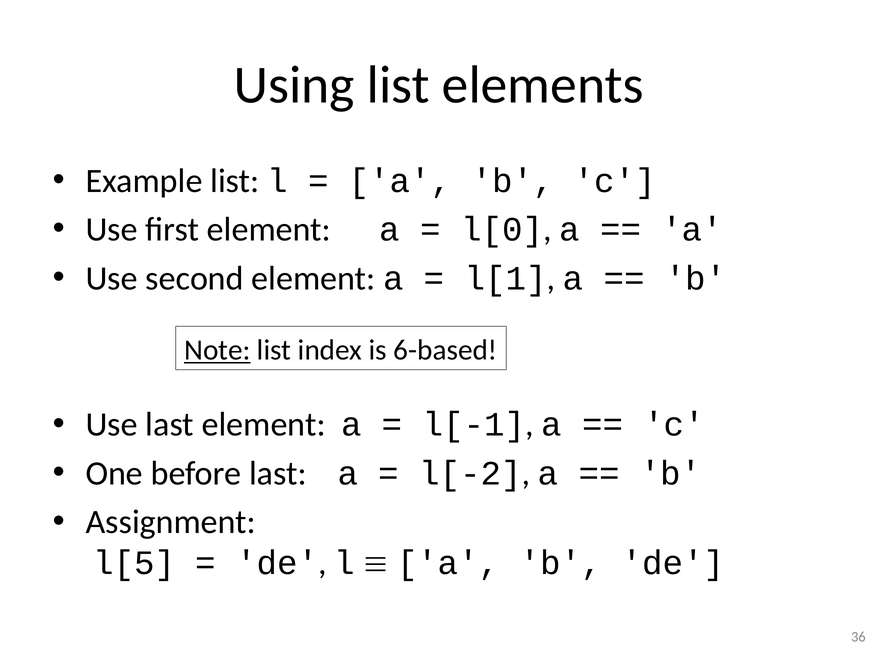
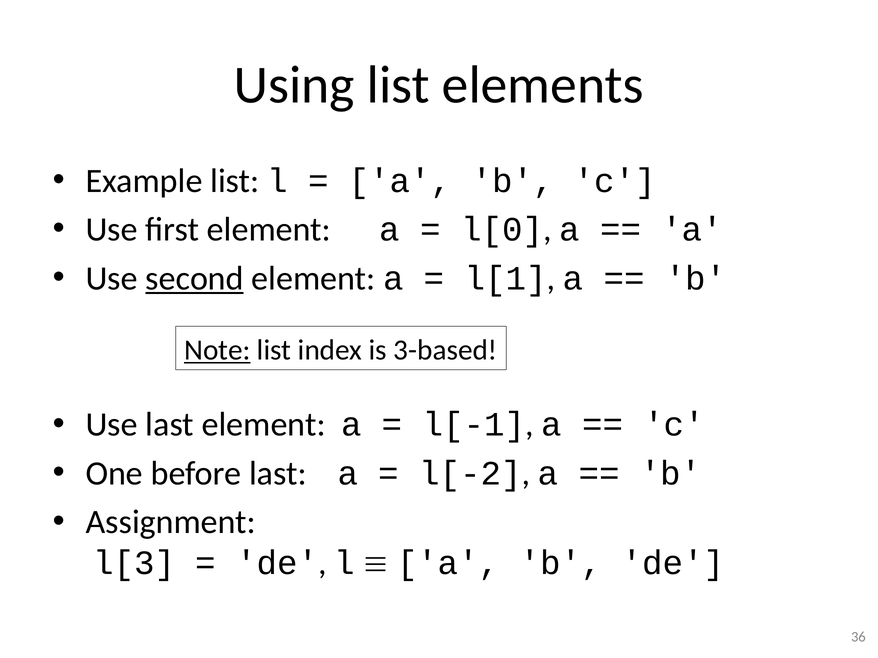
second underline: none -> present
6-based: 6-based -> 3-based
l[5: l[5 -> l[3
